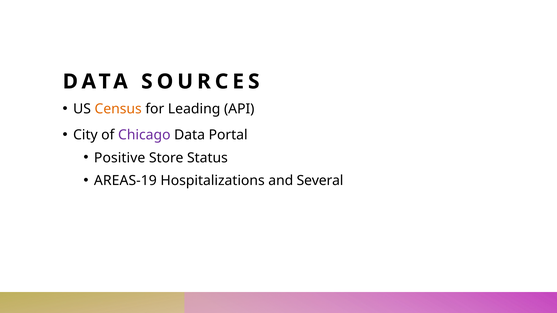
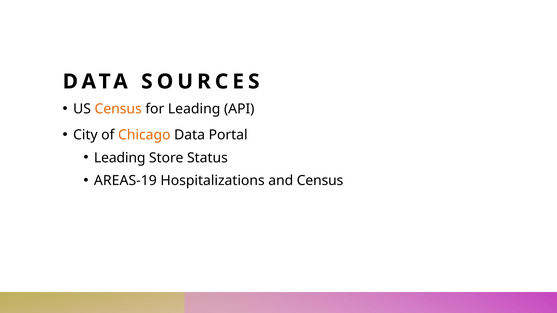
Chicago colour: purple -> orange
Positive at (120, 158): Positive -> Leading
and Several: Several -> Census
